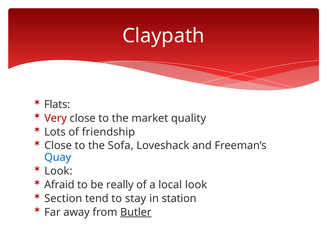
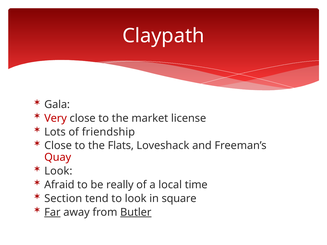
Flats: Flats -> Gala
quality: quality -> license
Sofa: Sofa -> Flats
Quay colour: blue -> red
local look: look -> time
to stay: stay -> look
station: station -> square
Far underline: none -> present
